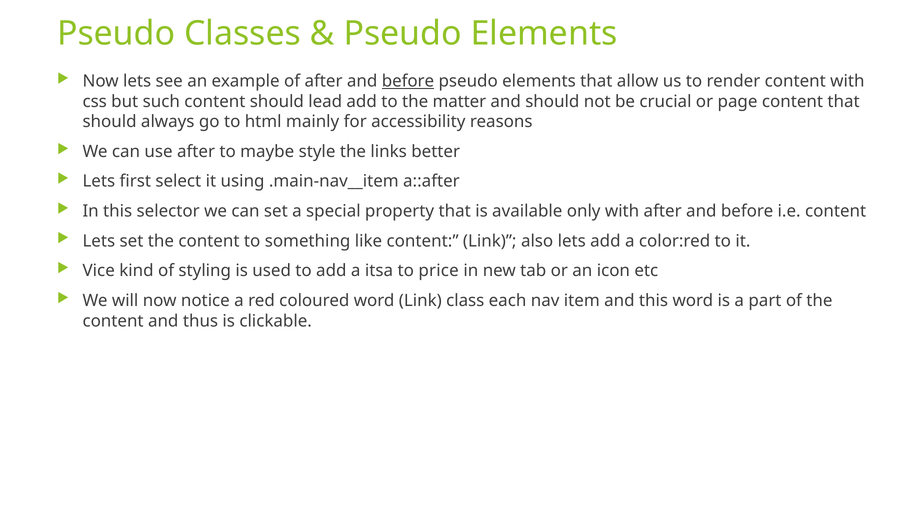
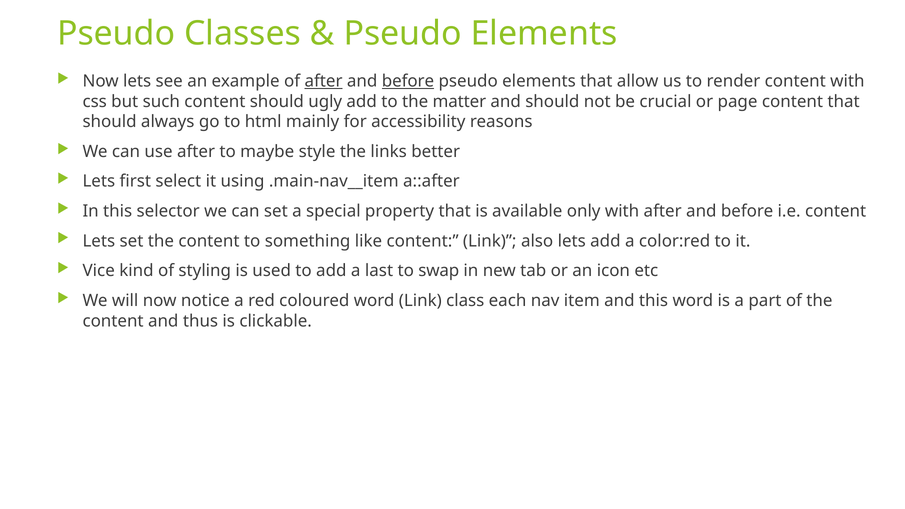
after at (324, 81) underline: none -> present
lead: lead -> ugly
itsa: itsa -> last
price: price -> swap
